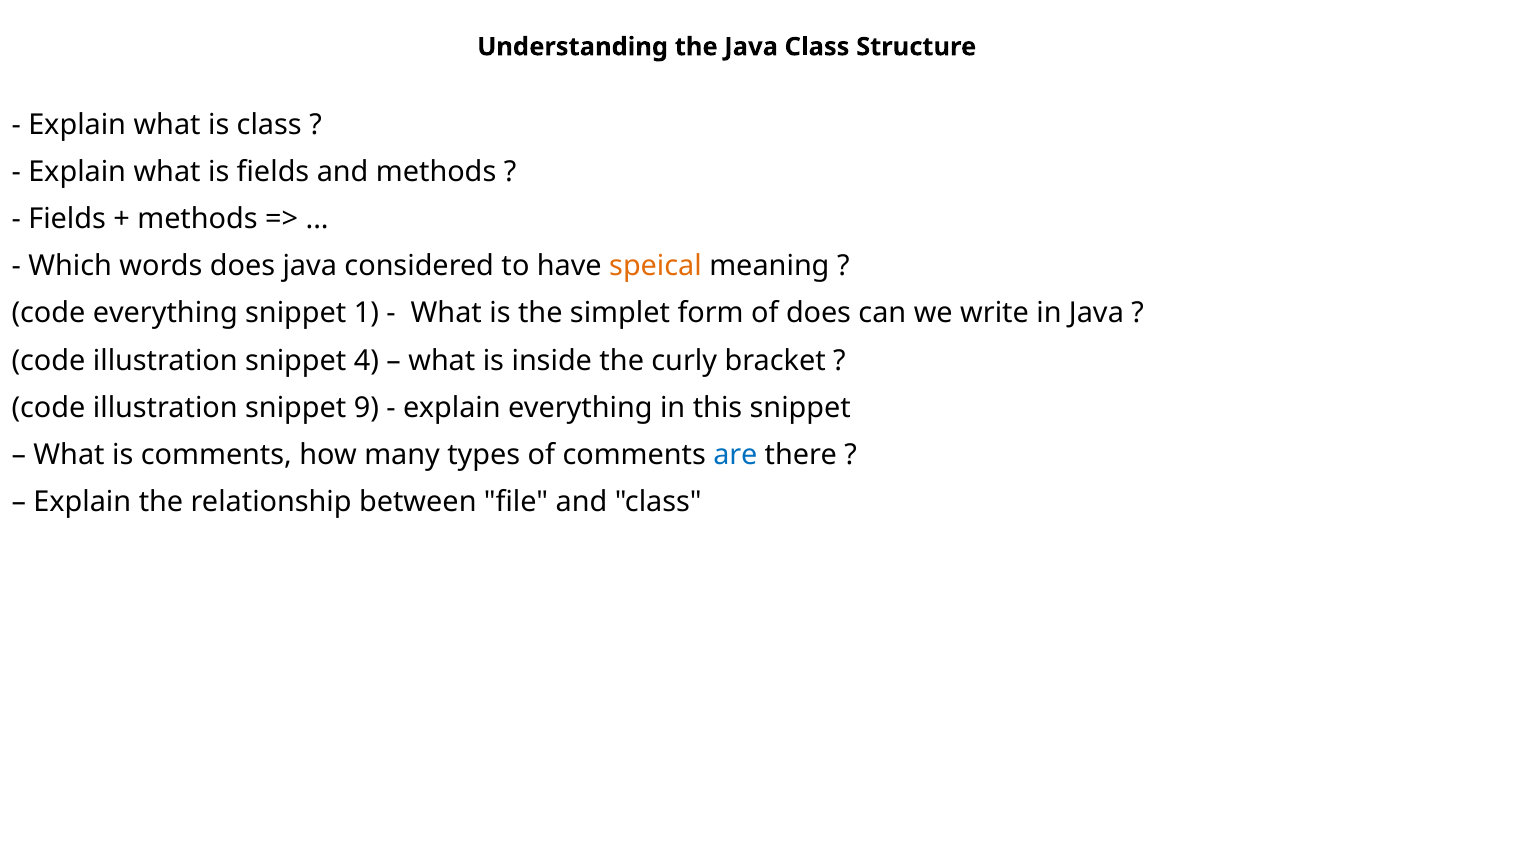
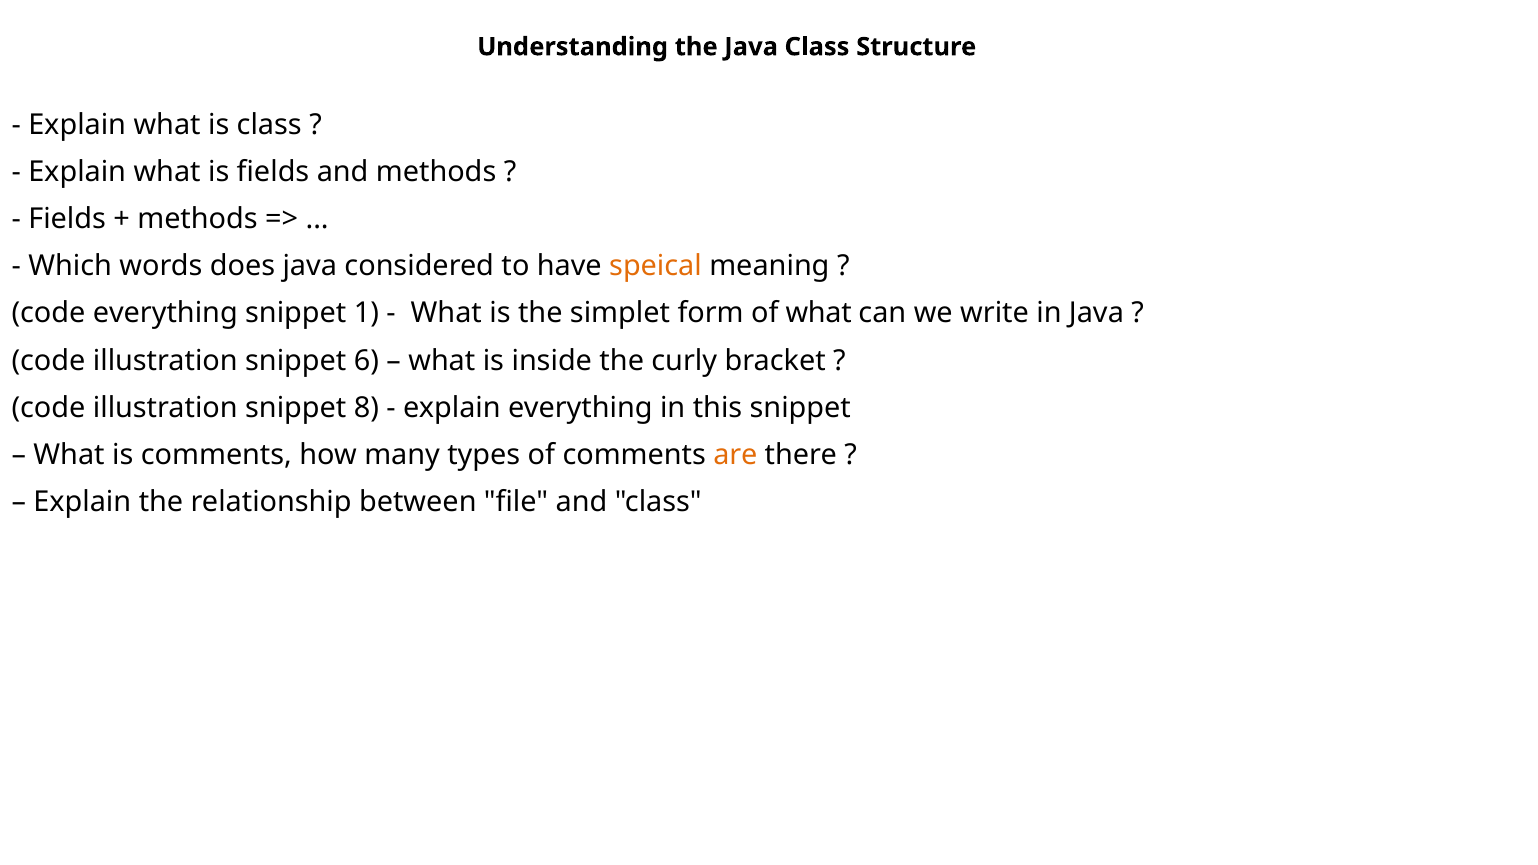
of does: does -> what
4: 4 -> 6
9: 9 -> 8
are colour: blue -> orange
